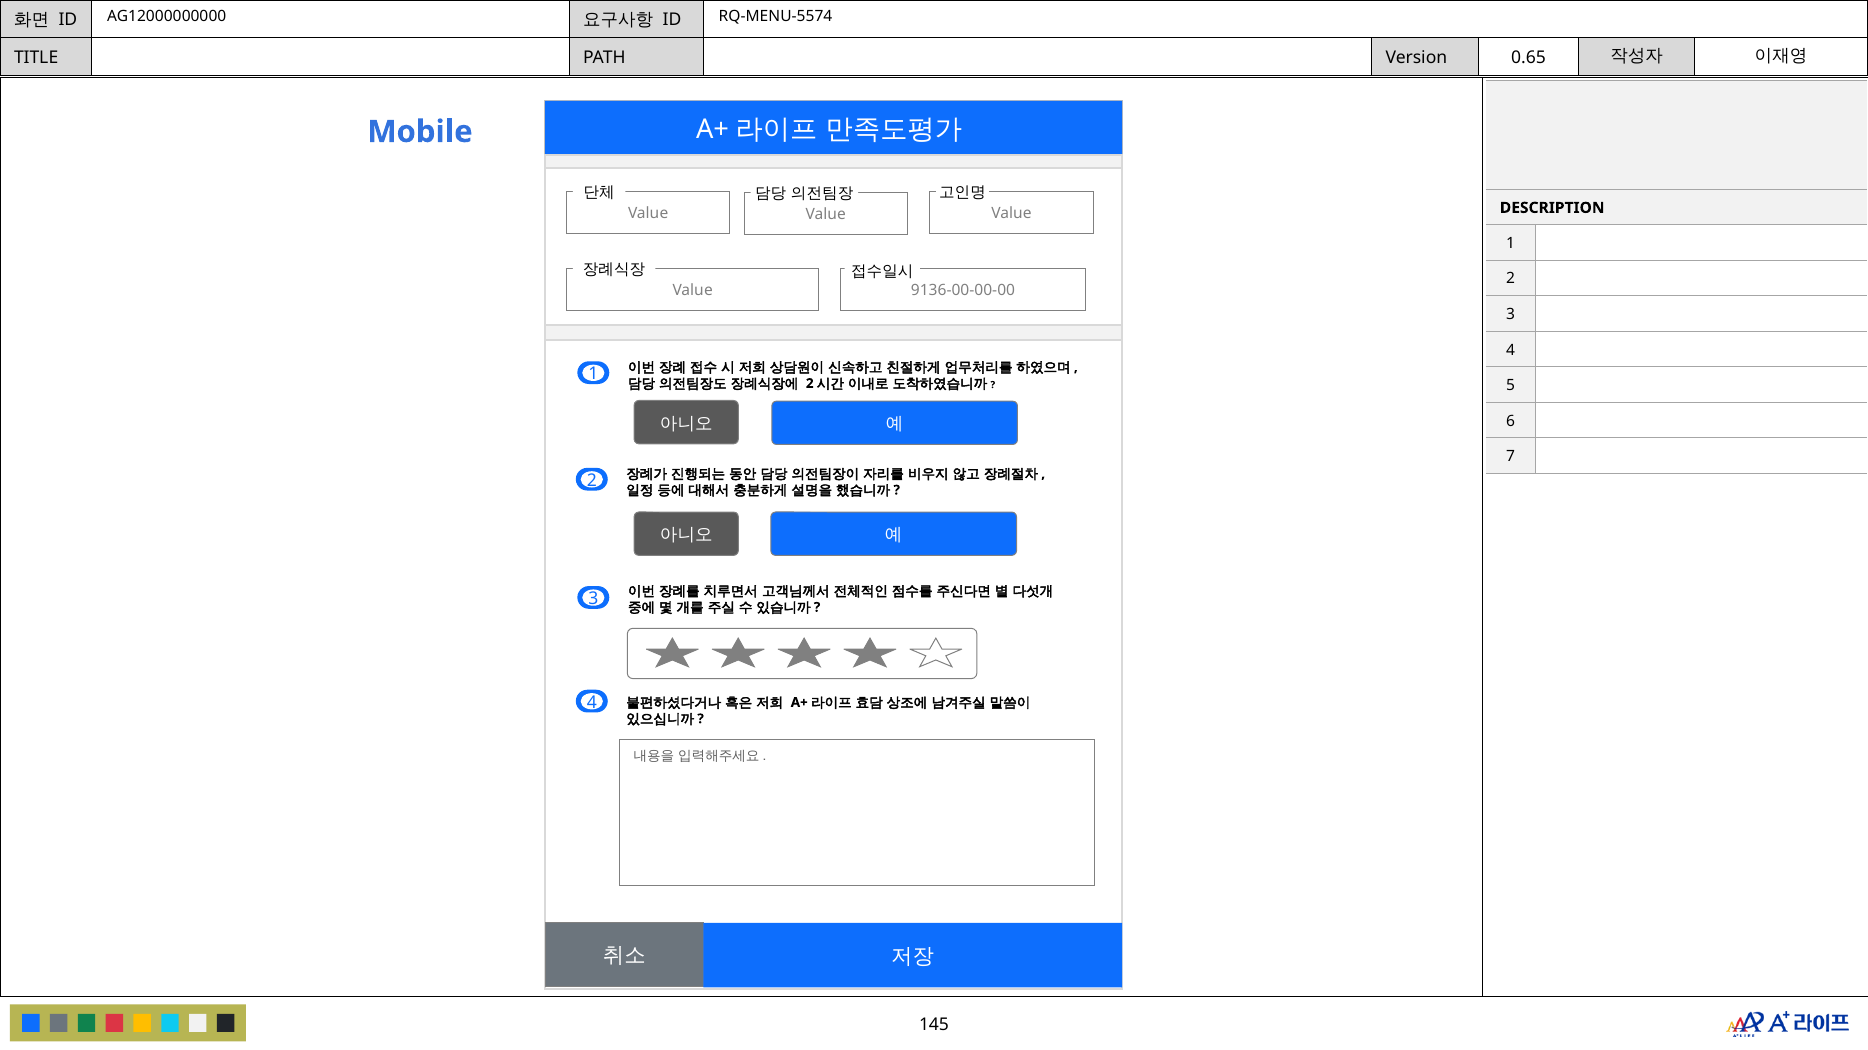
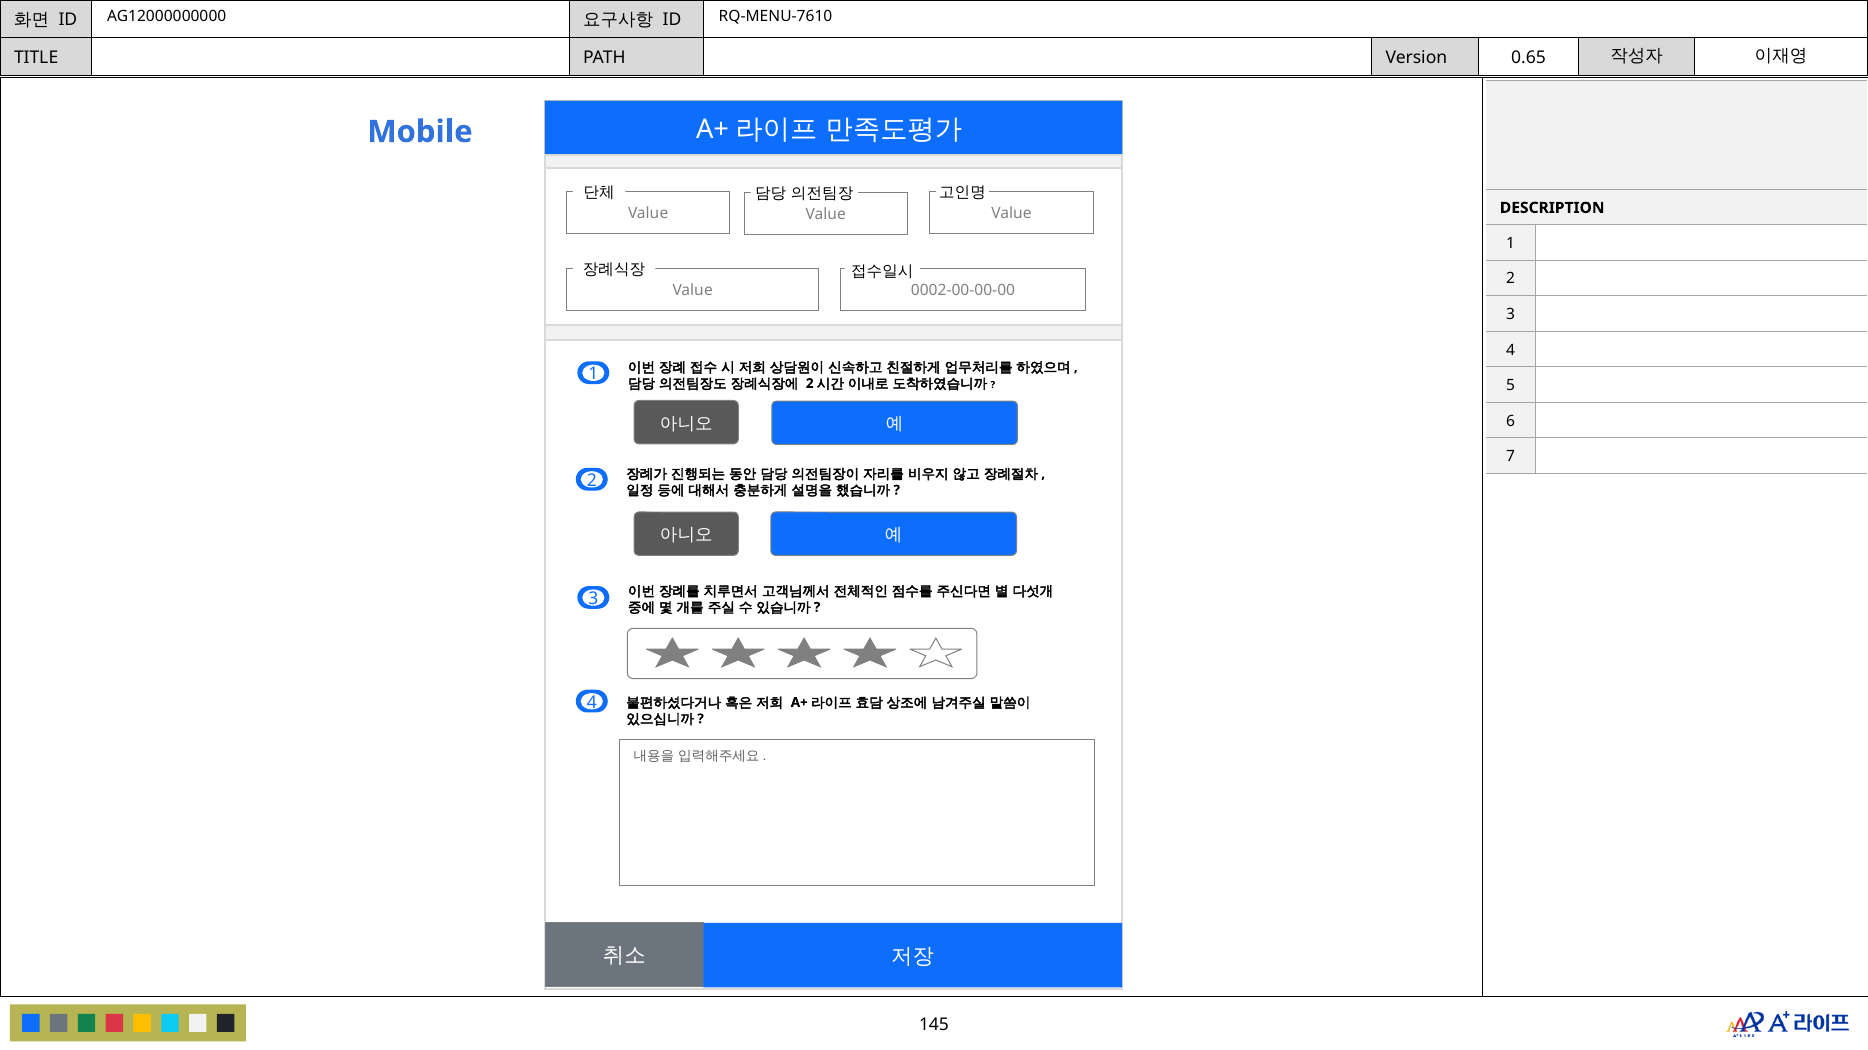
RQ-MENU-5574: RQ-MENU-5574 -> RQ-MENU-7610
9136-00-00-00: 9136-00-00-00 -> 0002-00-00-00
